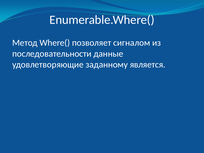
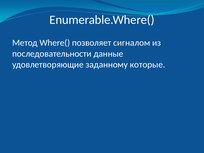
является: является -> которые
